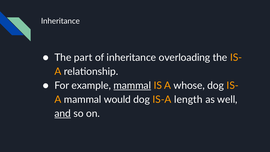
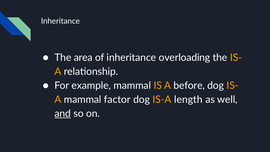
part: part -> area
mammal at (132, 86) underline: present -> none
whose: whose -> before
would: would -> factor
